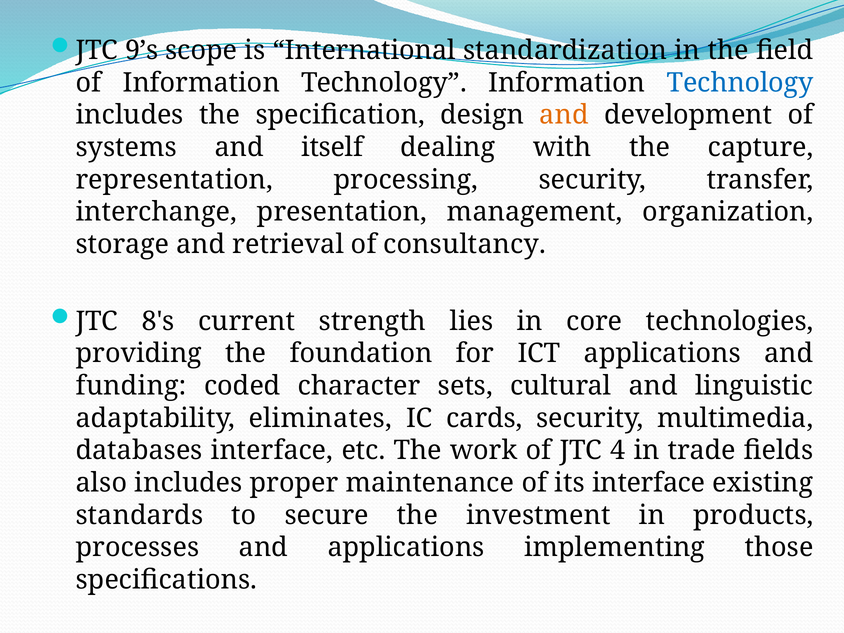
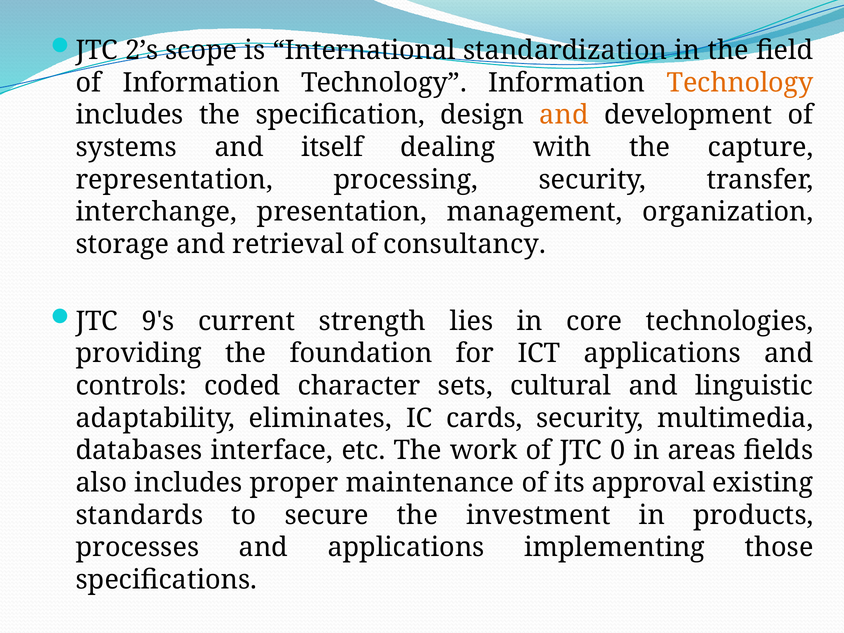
9’s: 9’s -> 2’s
Technology at (740, 83) colour: blue -> orange
8's: 8's -> 9's
funding: funding -> controls
4: 4 -> 0
trade: trade -> areas
its interface: interface -> approval
